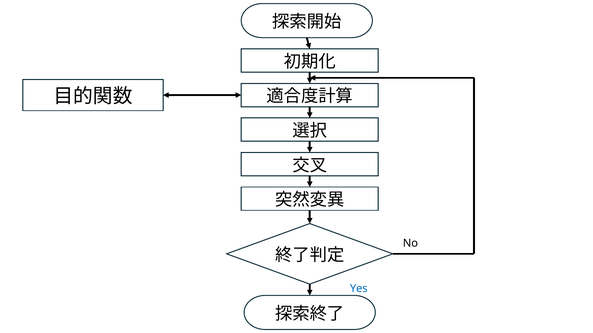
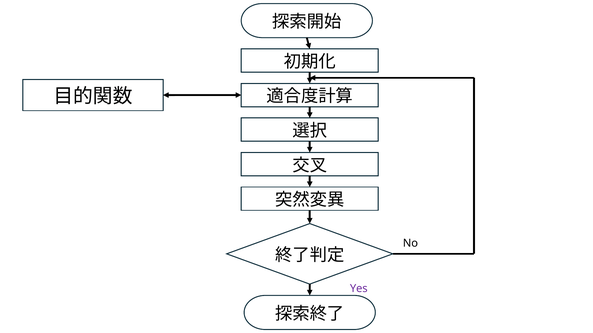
Yes colour: blue -> purple
